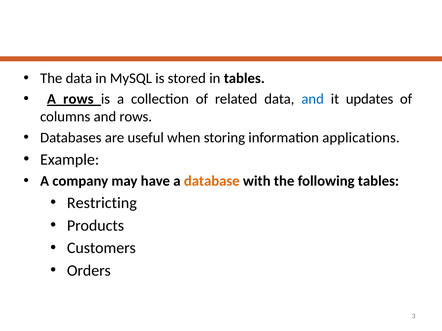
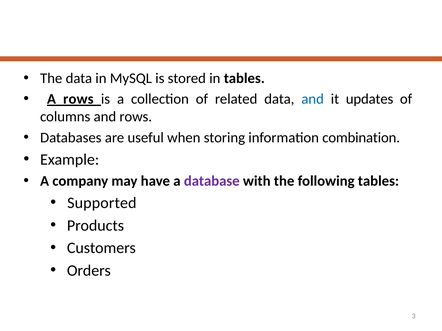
applications: applications -> combination
database colour: orange -> purple
Restricting: Restricting -> Supported
